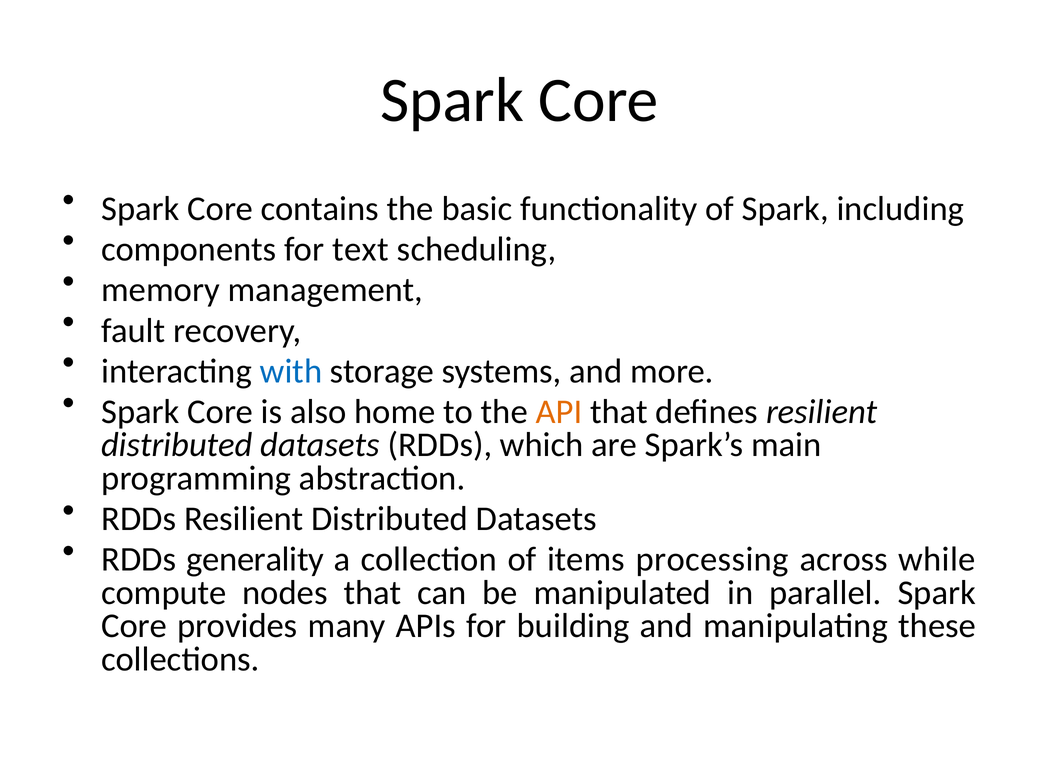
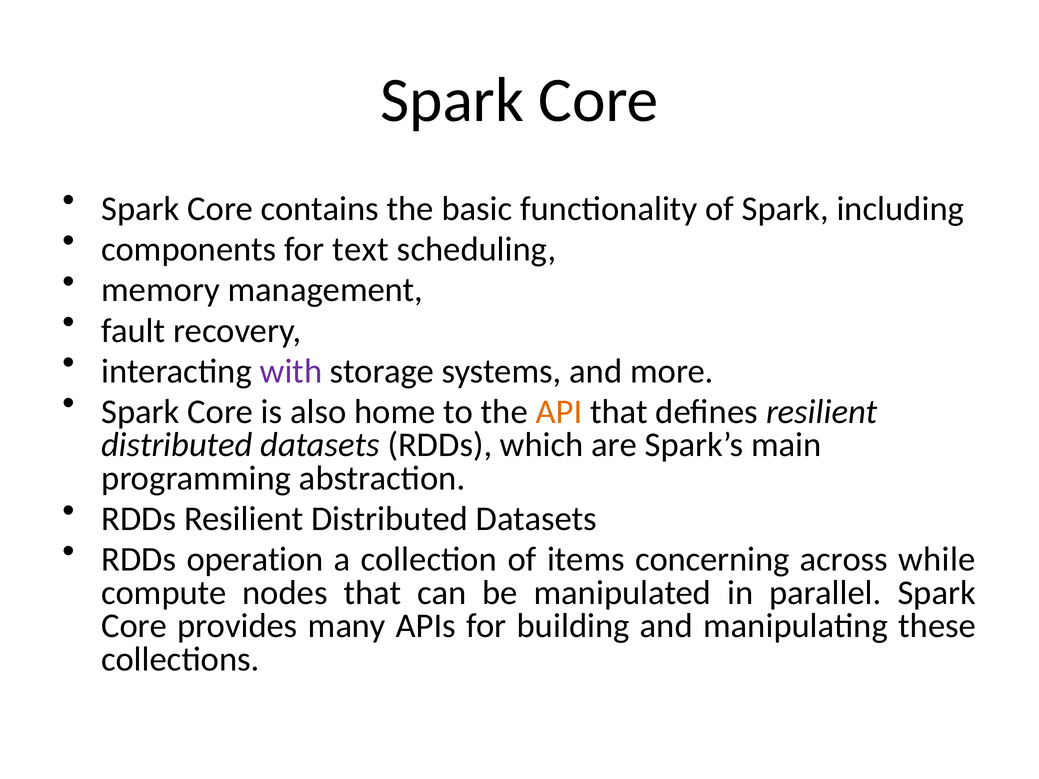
with colour: blue -> purple
generality: generality -> operation
processing: processing -> concerning
